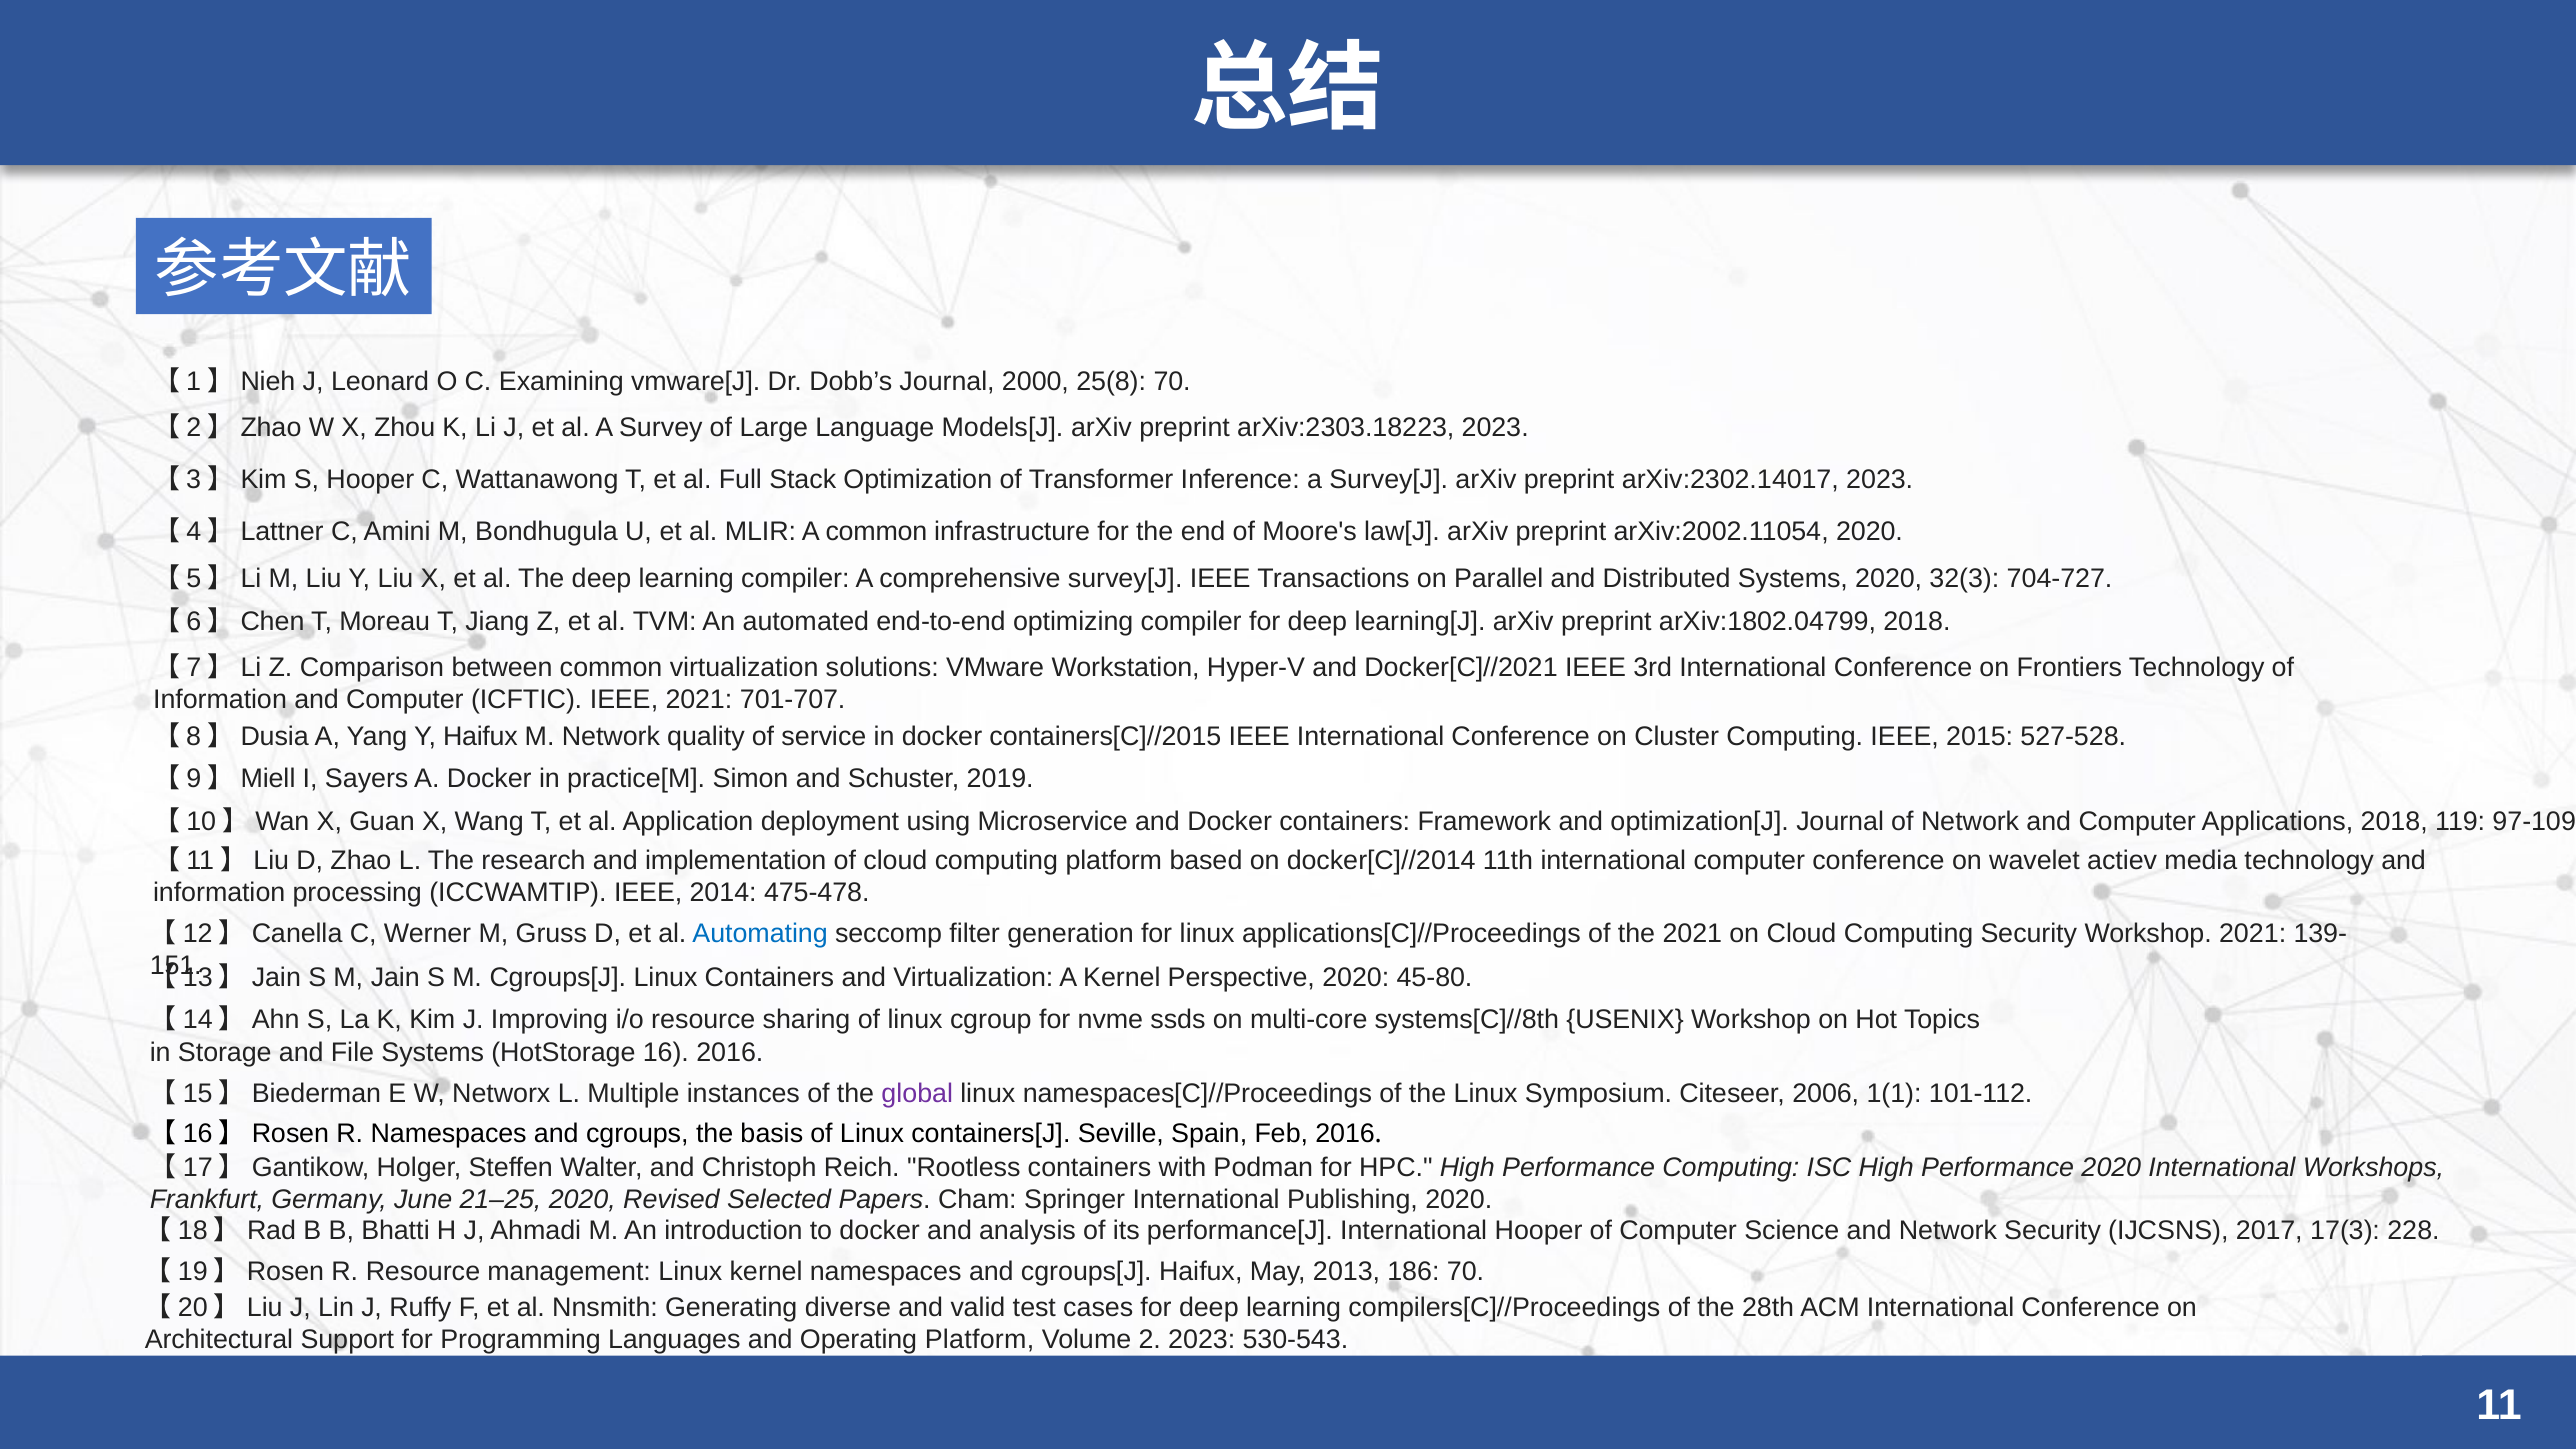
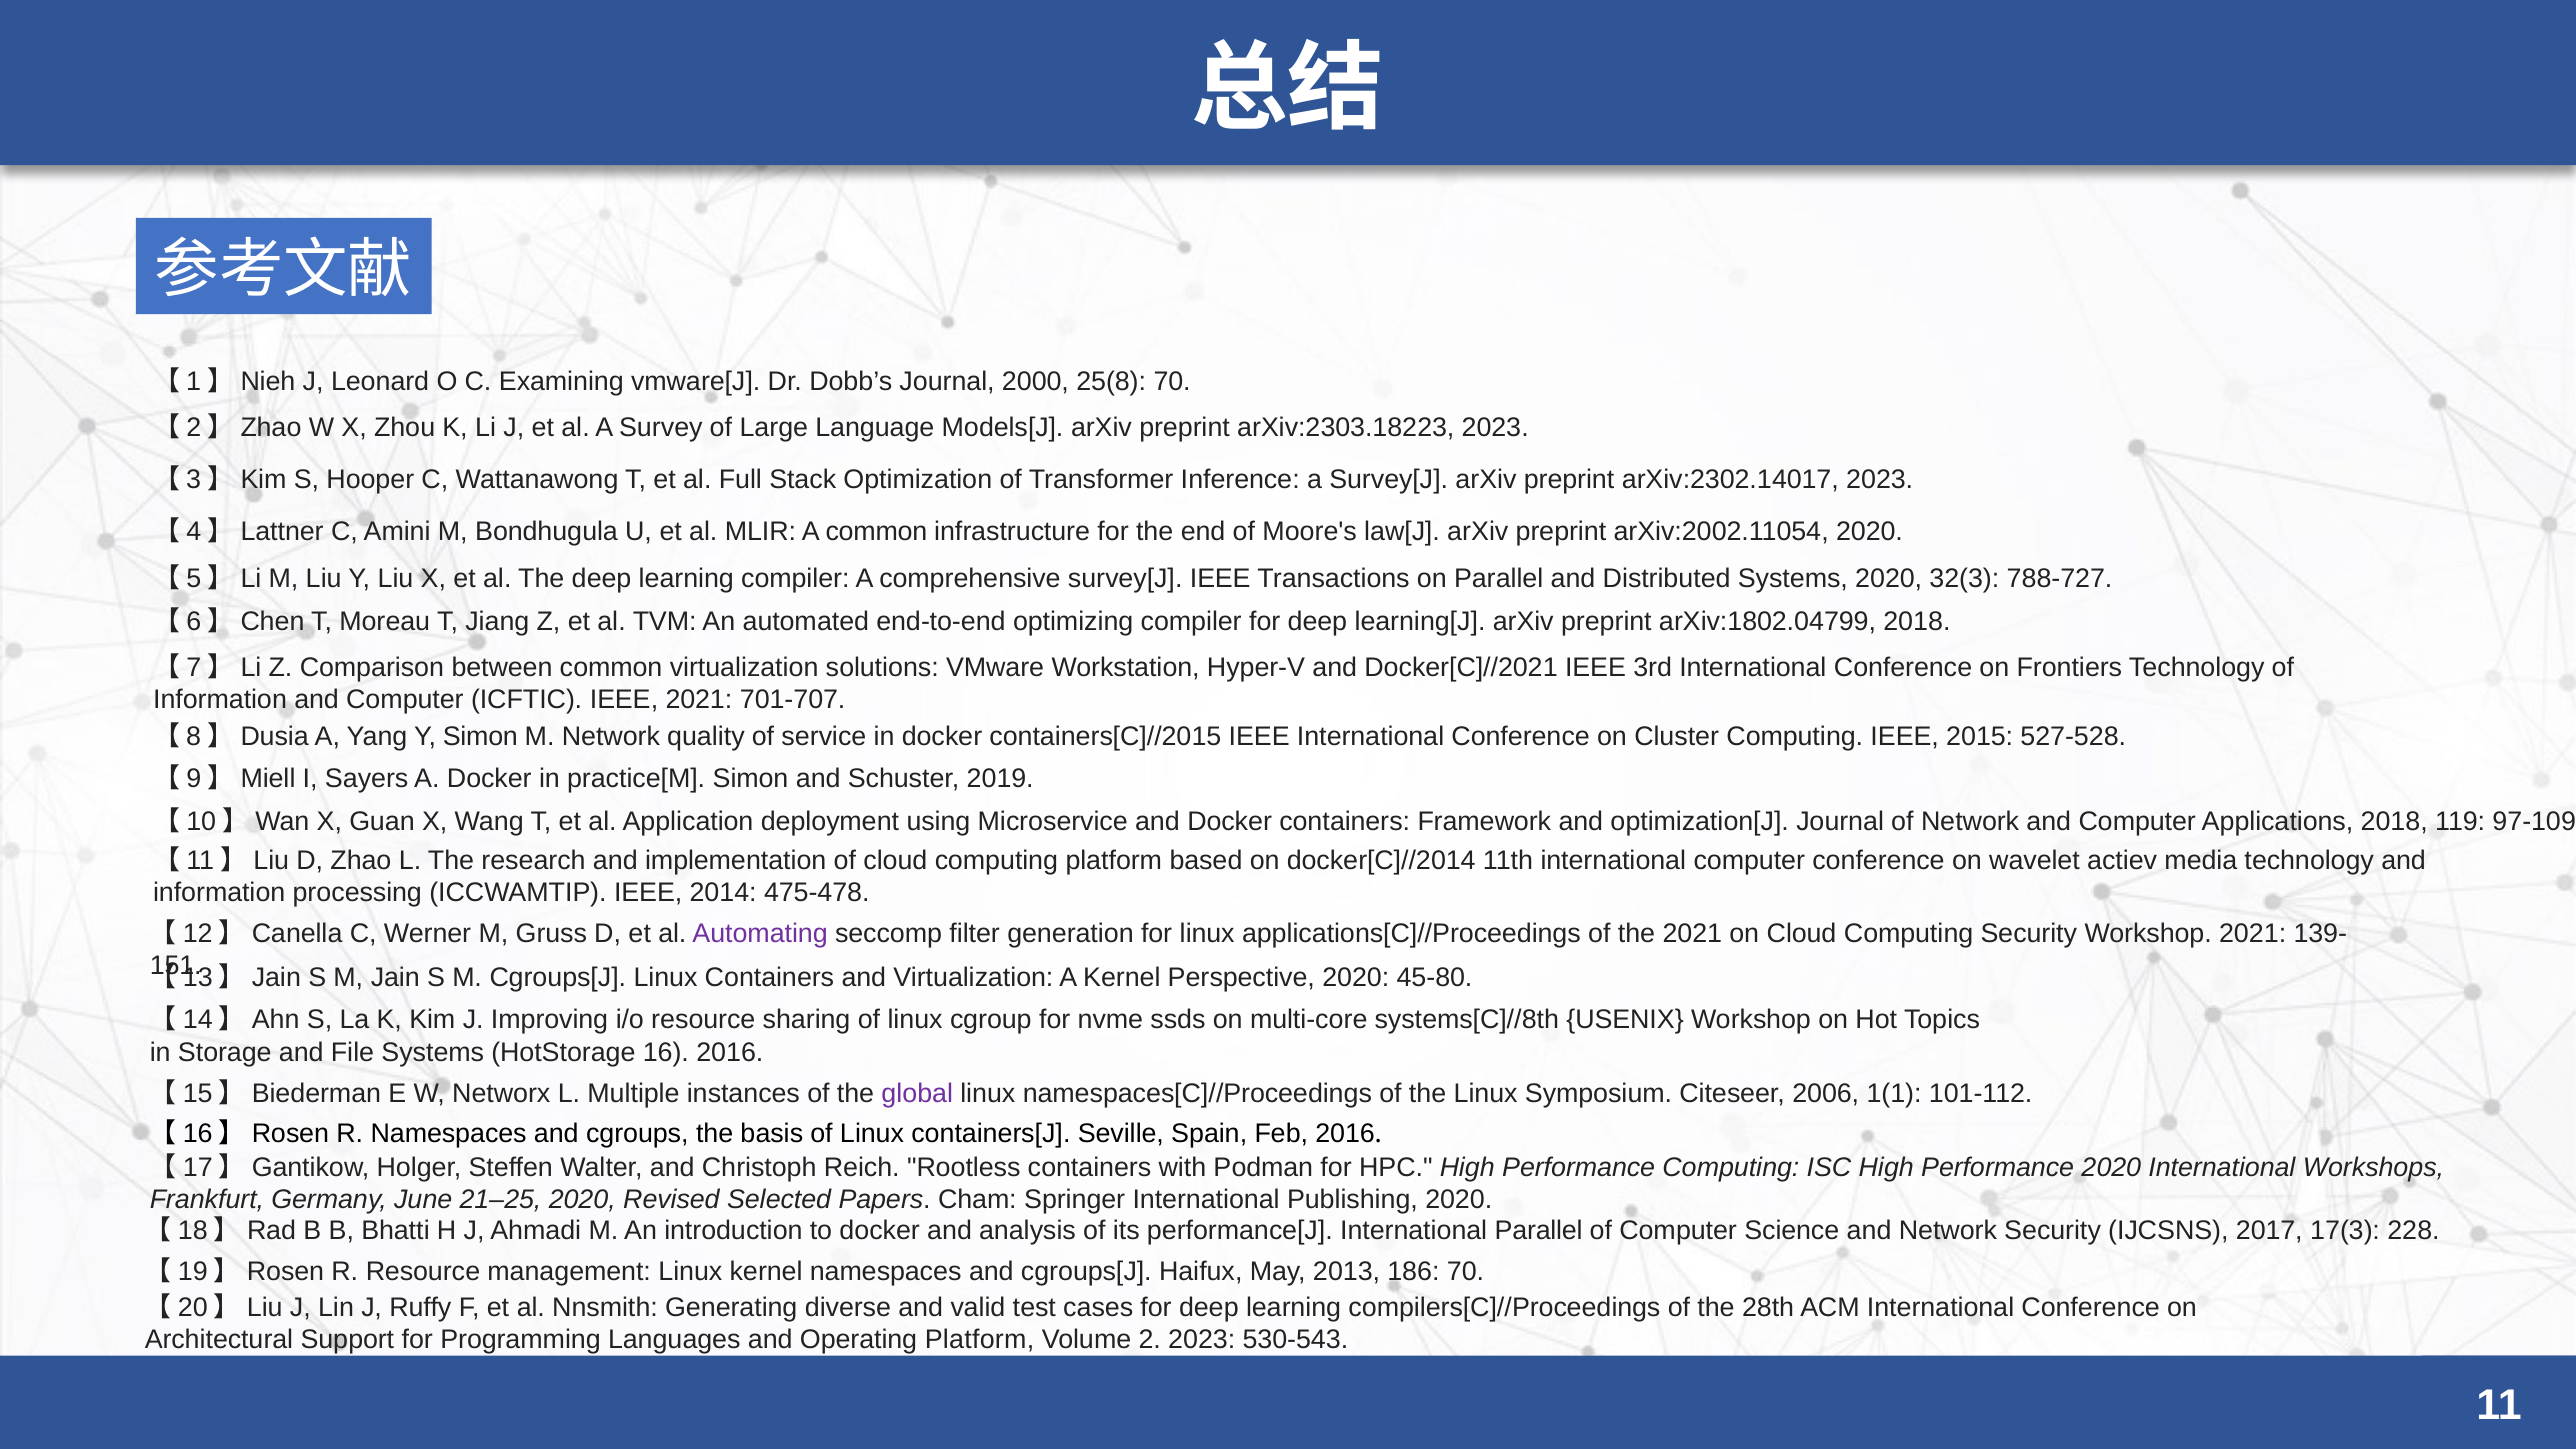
704-727: 704-727 -> 788-727
Y Haifux: Haifux -> Simon
Automating colour: blue -> purple
International Hooper: Hooper -> Parallel
